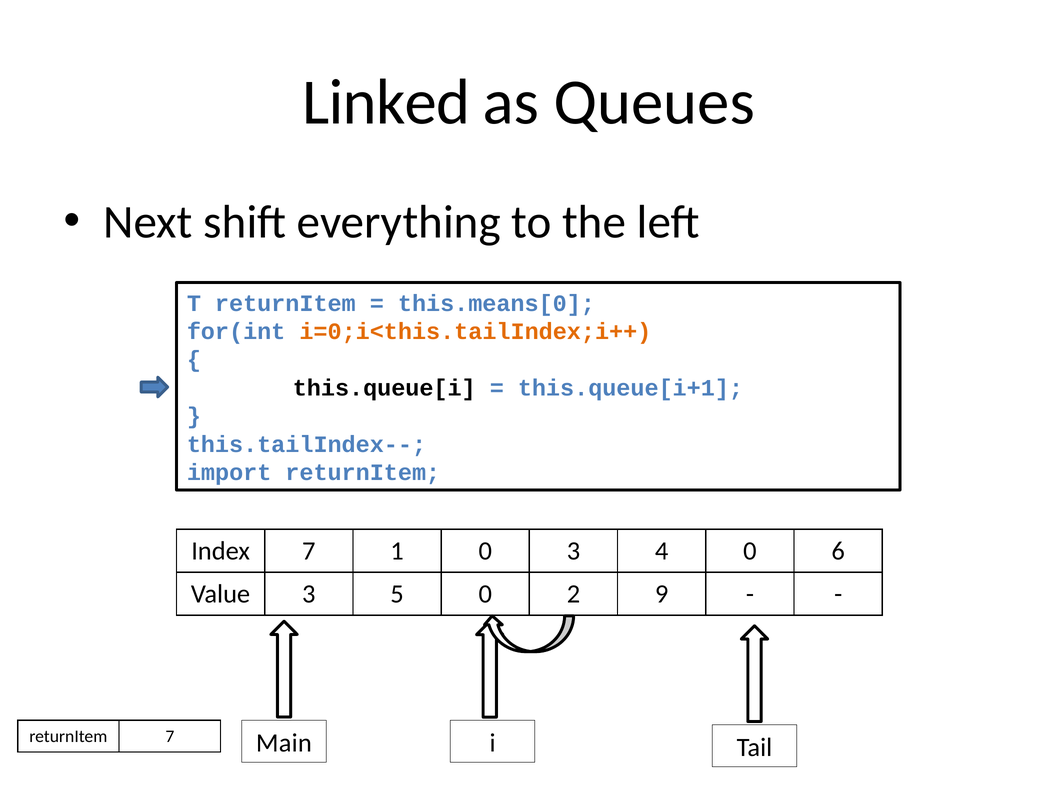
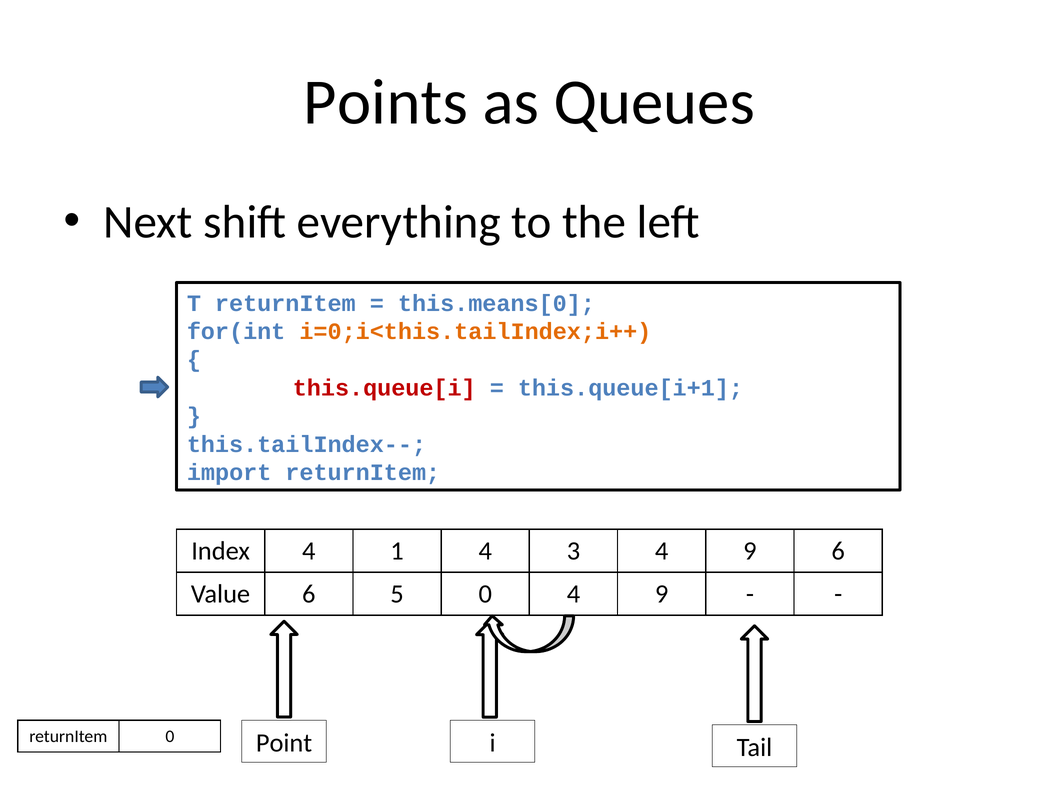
Linked: Linked -> Points
this.queue[i colour: black -> red
Index 7: 7 -> 4
1 0: 0 -> 4
3 4 0: 0 -> 9
Value 3: 3 -> 6
0 2: 2 -> 4
returnItem 7: 7 -> 0
Main: Main -> Point
